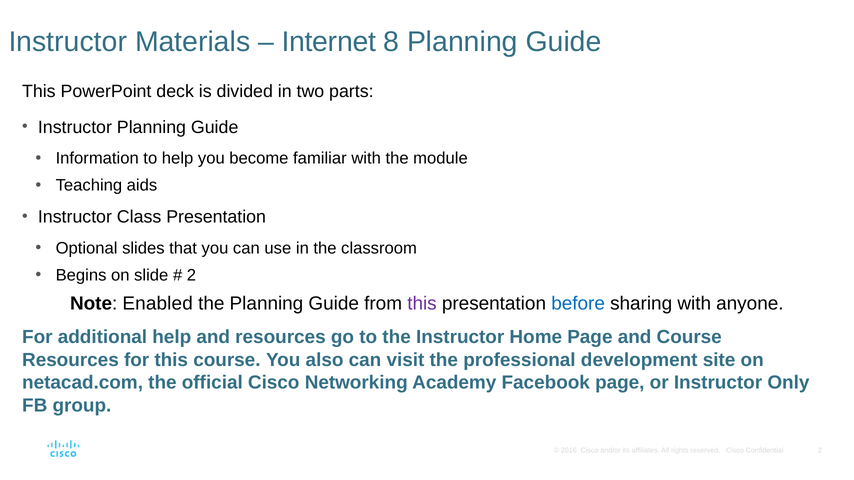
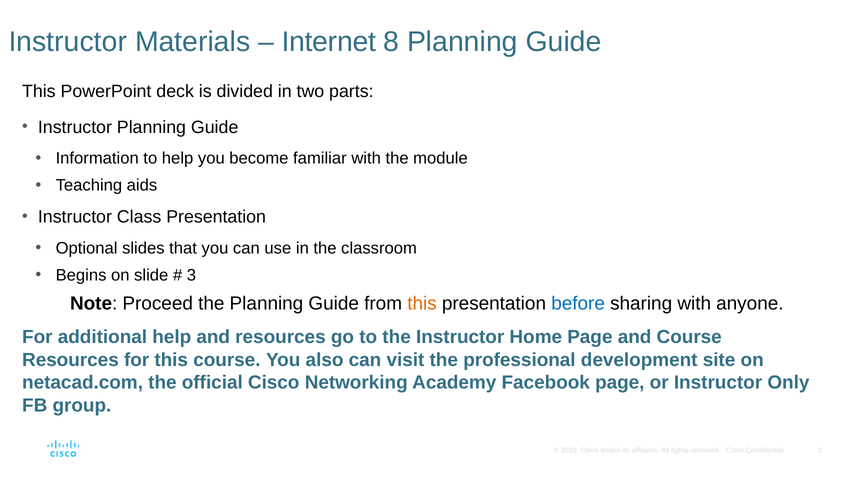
2 at (191, 275): 2 -> 3
Enabled: Enabled -> Proceed
this at (422, 304) colour: purple -> orange
